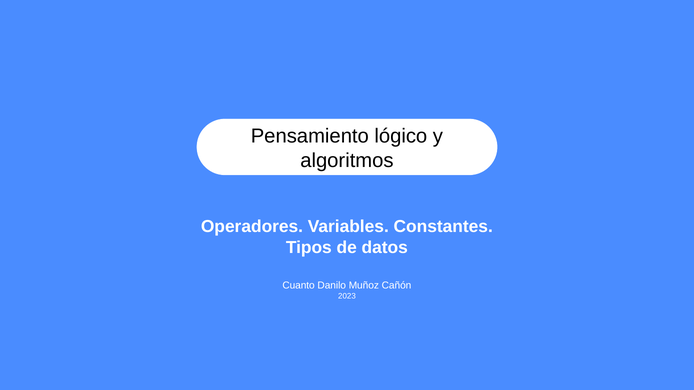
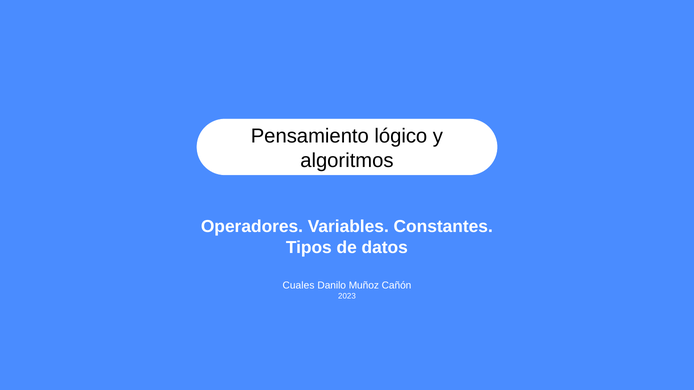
Cuanto: Cuanto -> Cuales
